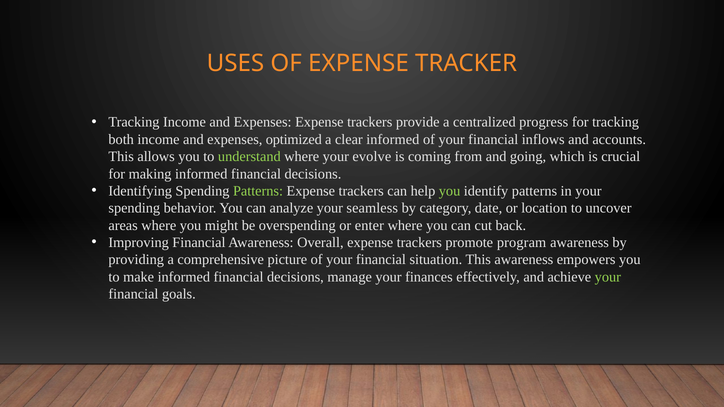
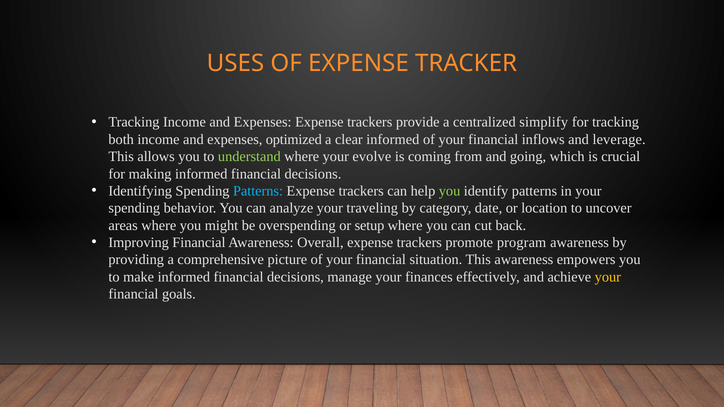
progress: progress -> simplify
accounts: accounts -> leverage
Patterns at (258, 191) colour: light green -> light blue
seamless: seamless -> traveling
enter: enter -> setup
your at (608, 277) colour: light green -> yellow
